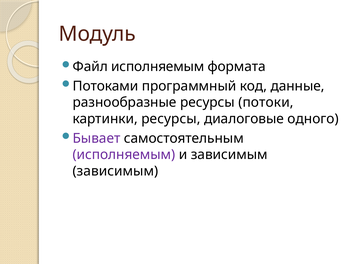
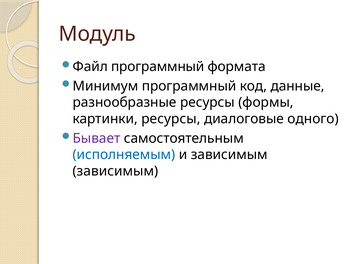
Файл исполняемым: исполняемым -> программный
Потоками: Потоками -> Минимум
потоки: потоки -> формы
исполняемым at (124, 154) colour: purple -> blue
